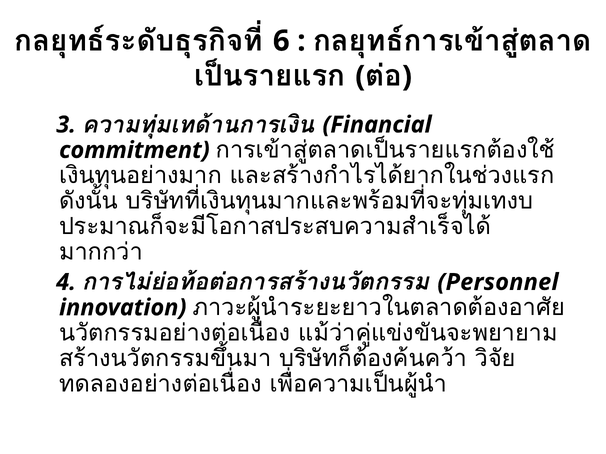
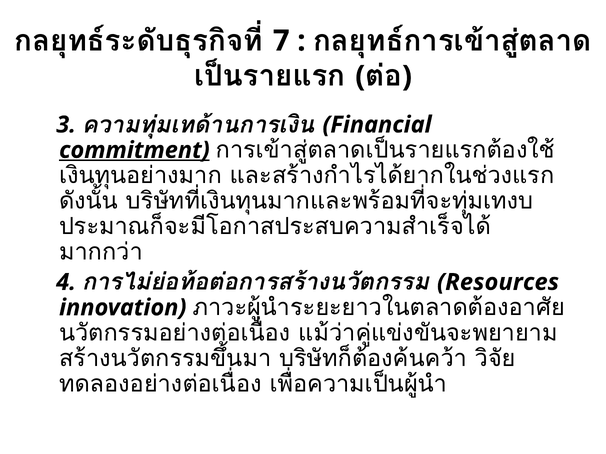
6: 6 -> 7
commitment underline: none -> present
Personnel: Personnel -> Resources
